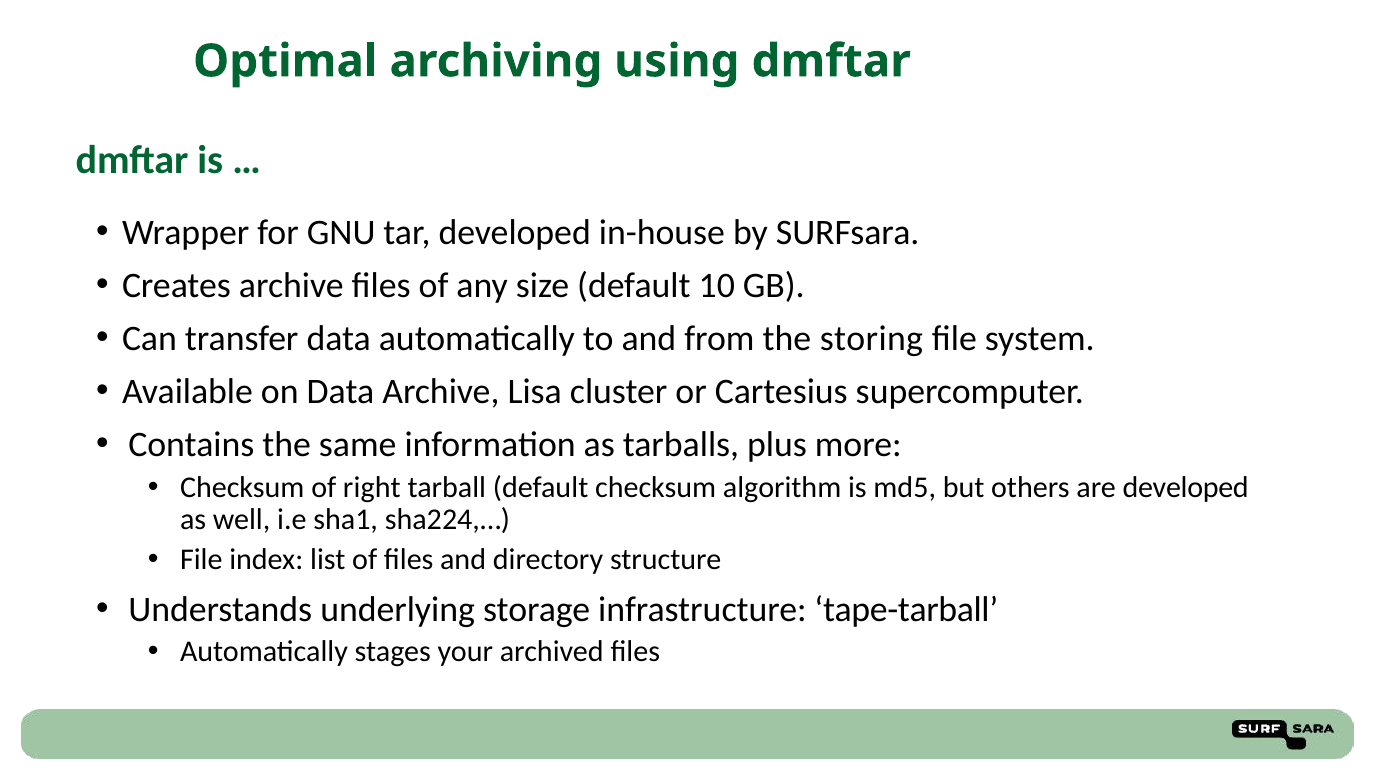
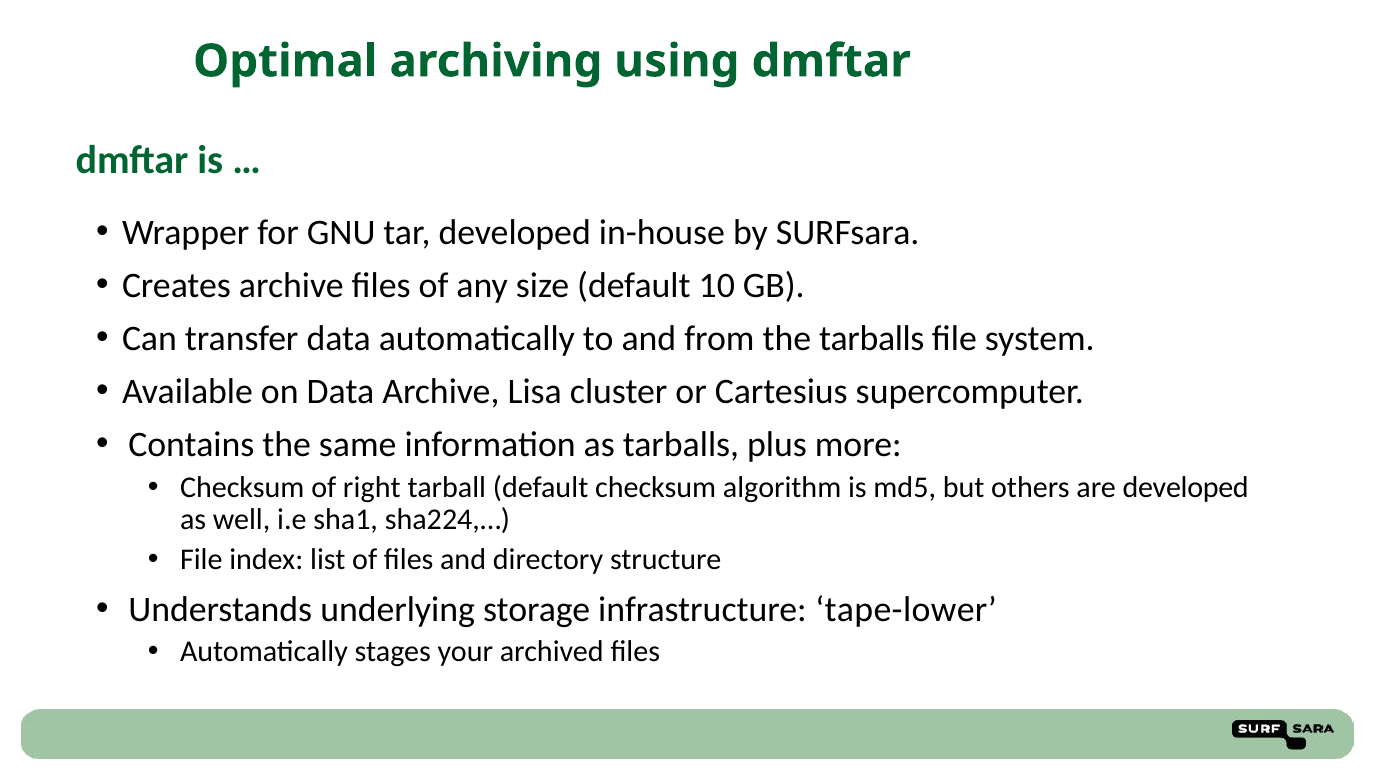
the storing: storing -> tarballs
tape-tarball: tape-tarball -> tape-lower
